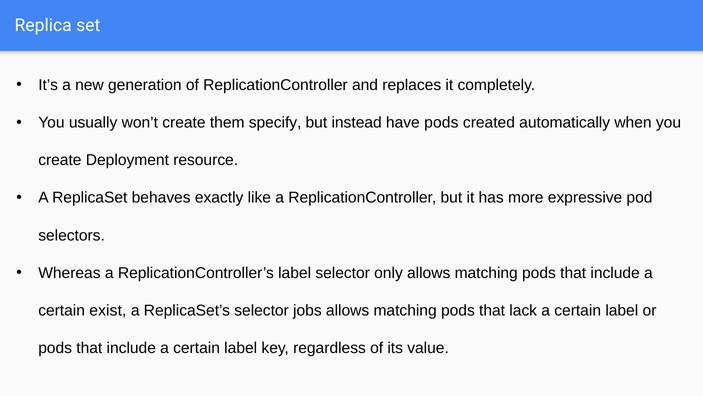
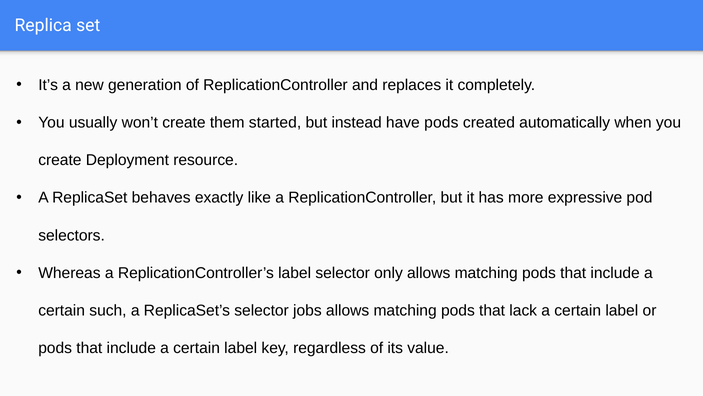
specify: specify -> started
exist: exist -> such
